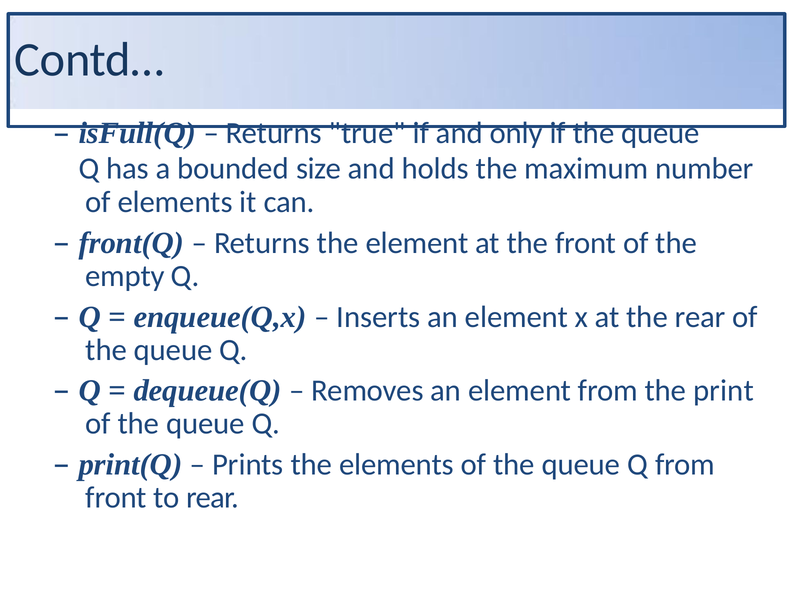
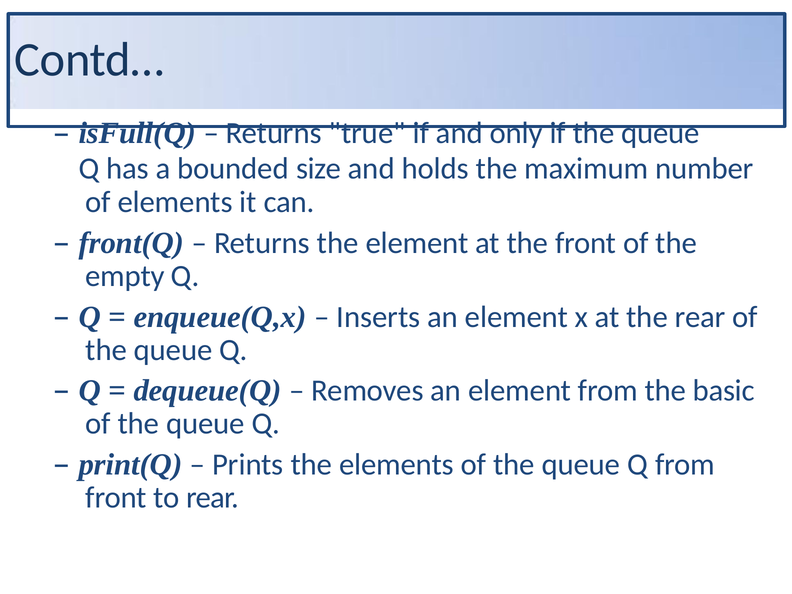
print: print -> basic
